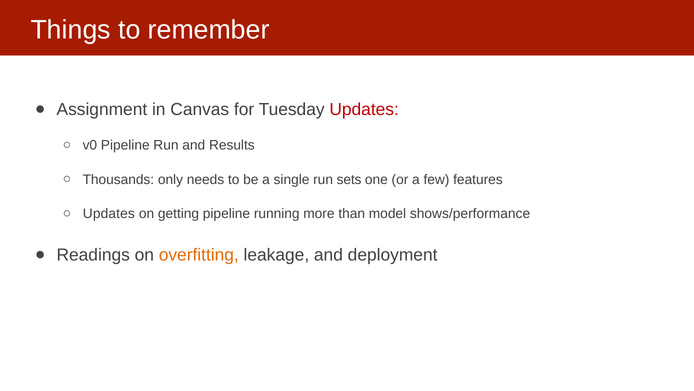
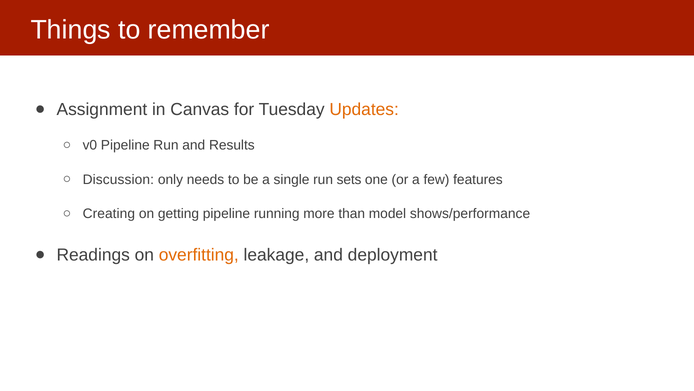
Updates at (364, 109) colour: red -> orange
Thousands: Thousands -> Discussion
Updates at (109, 213): Updates -> Creating
